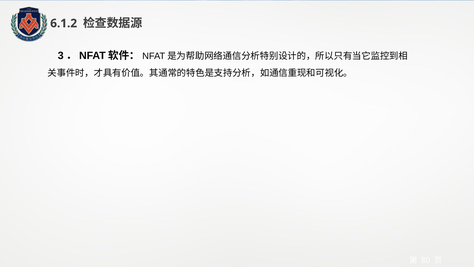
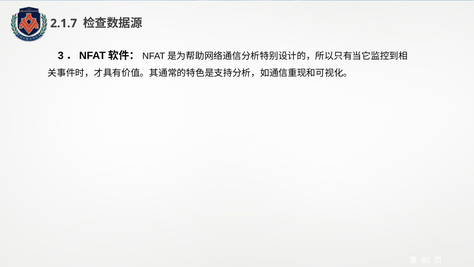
6.1.2: 6.1.2 -> 2.1.7
